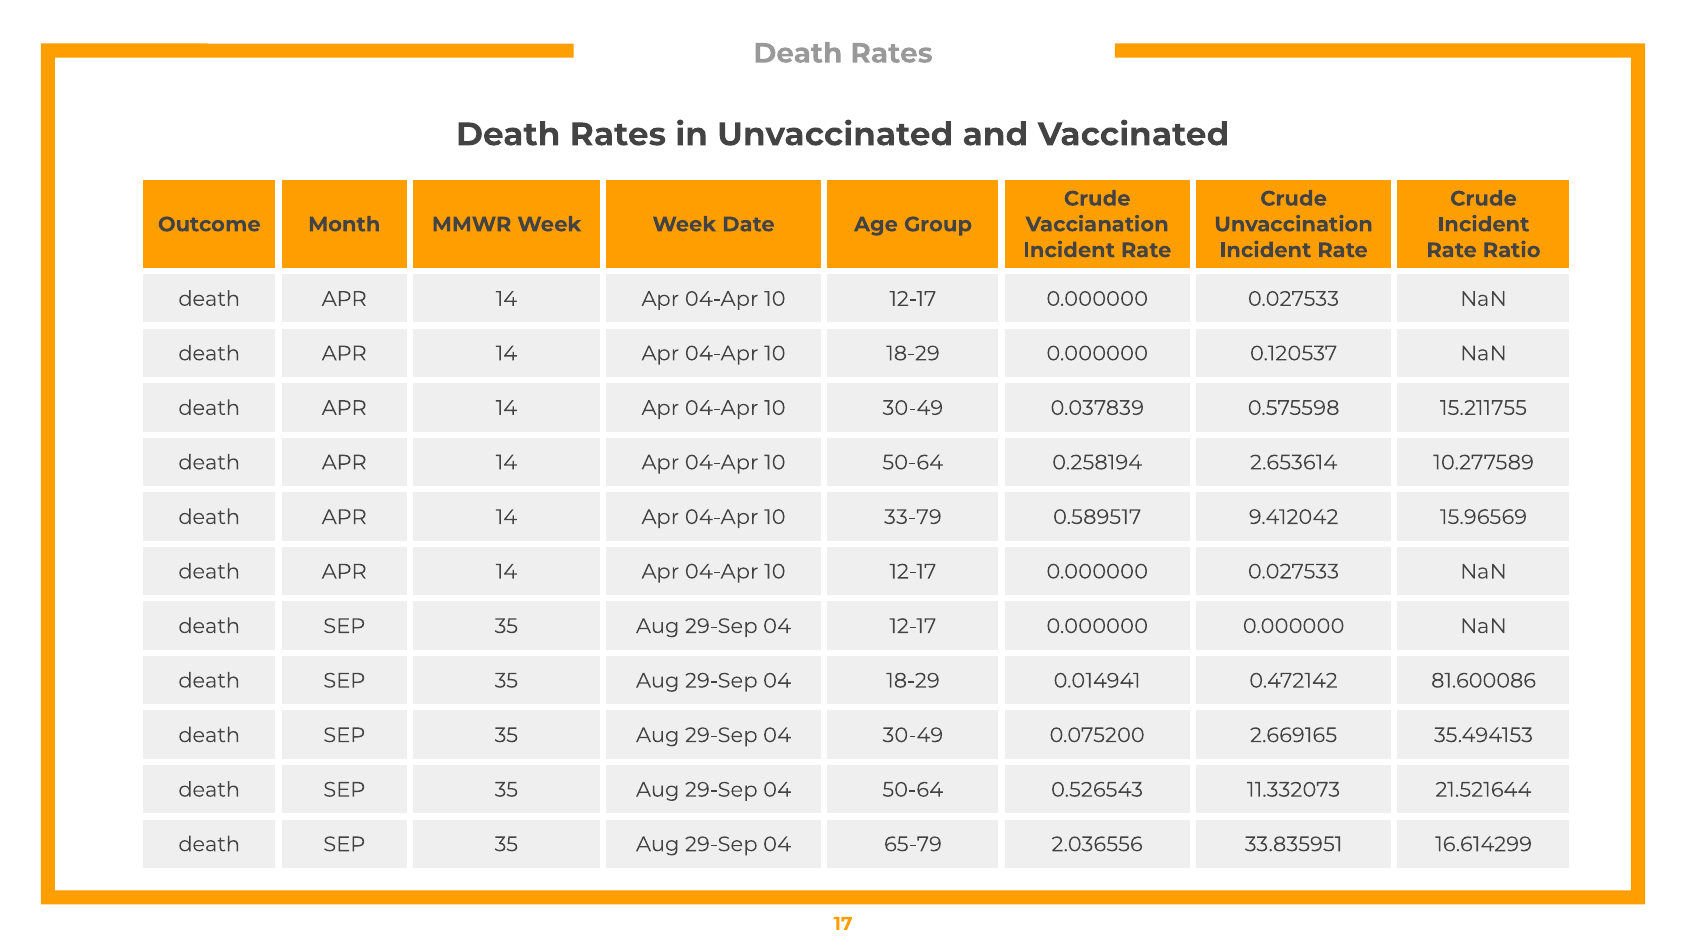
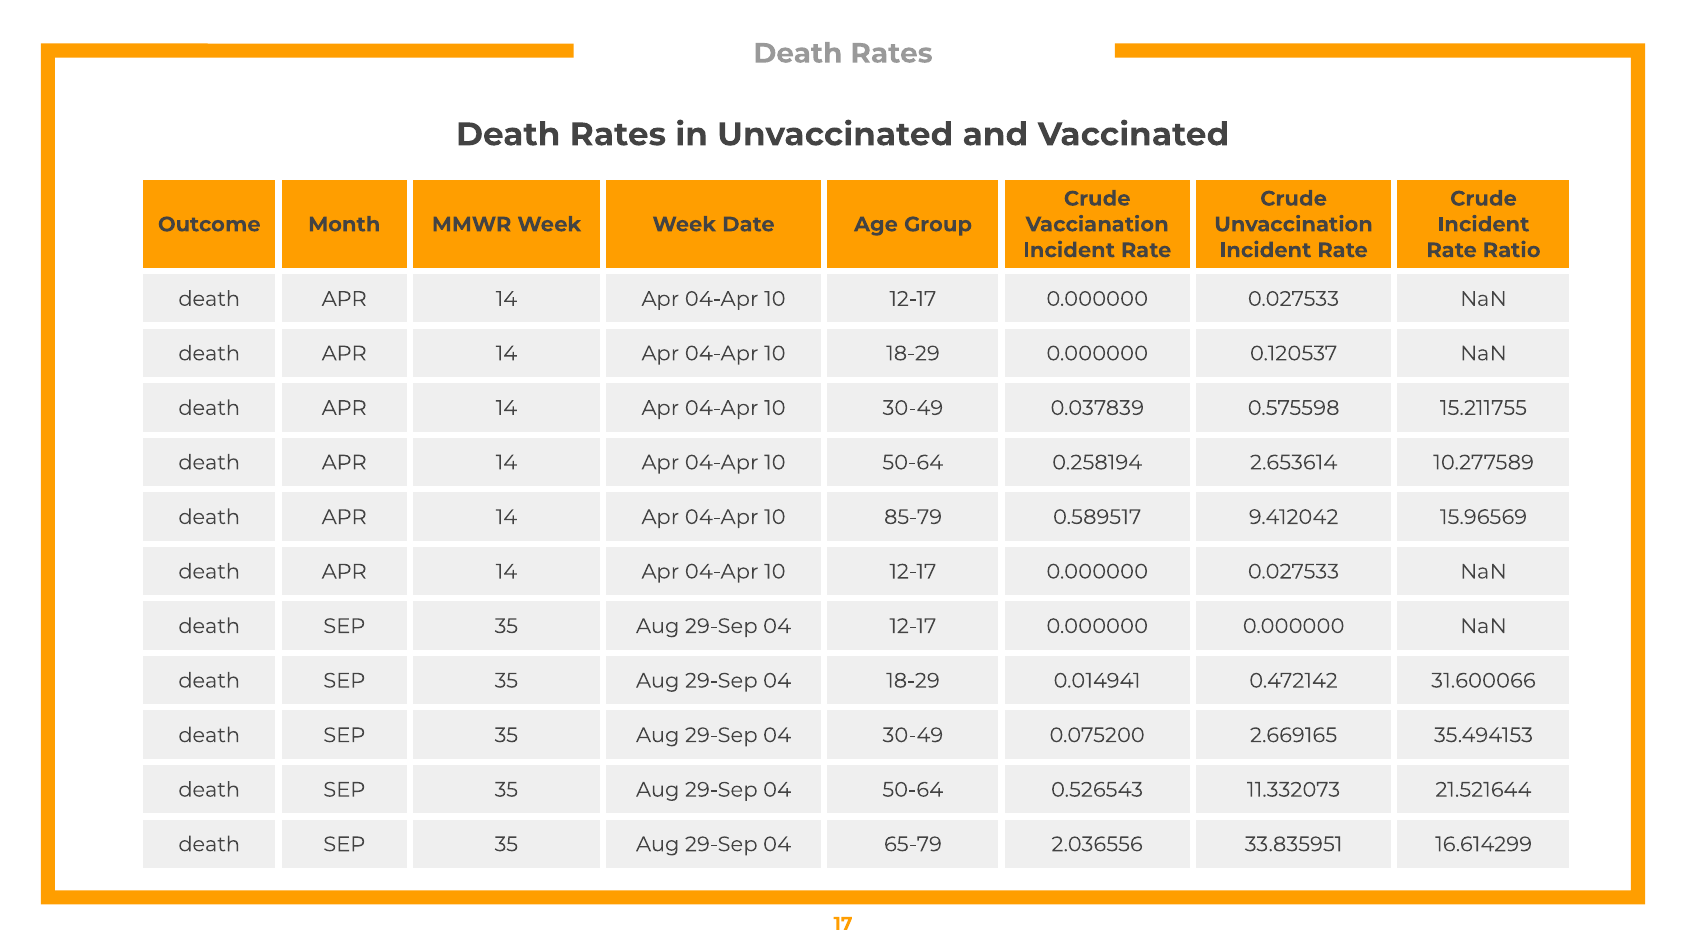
33-79: 33-79 -> 85-79
81.600086: 81.600086 -> 31.600066
